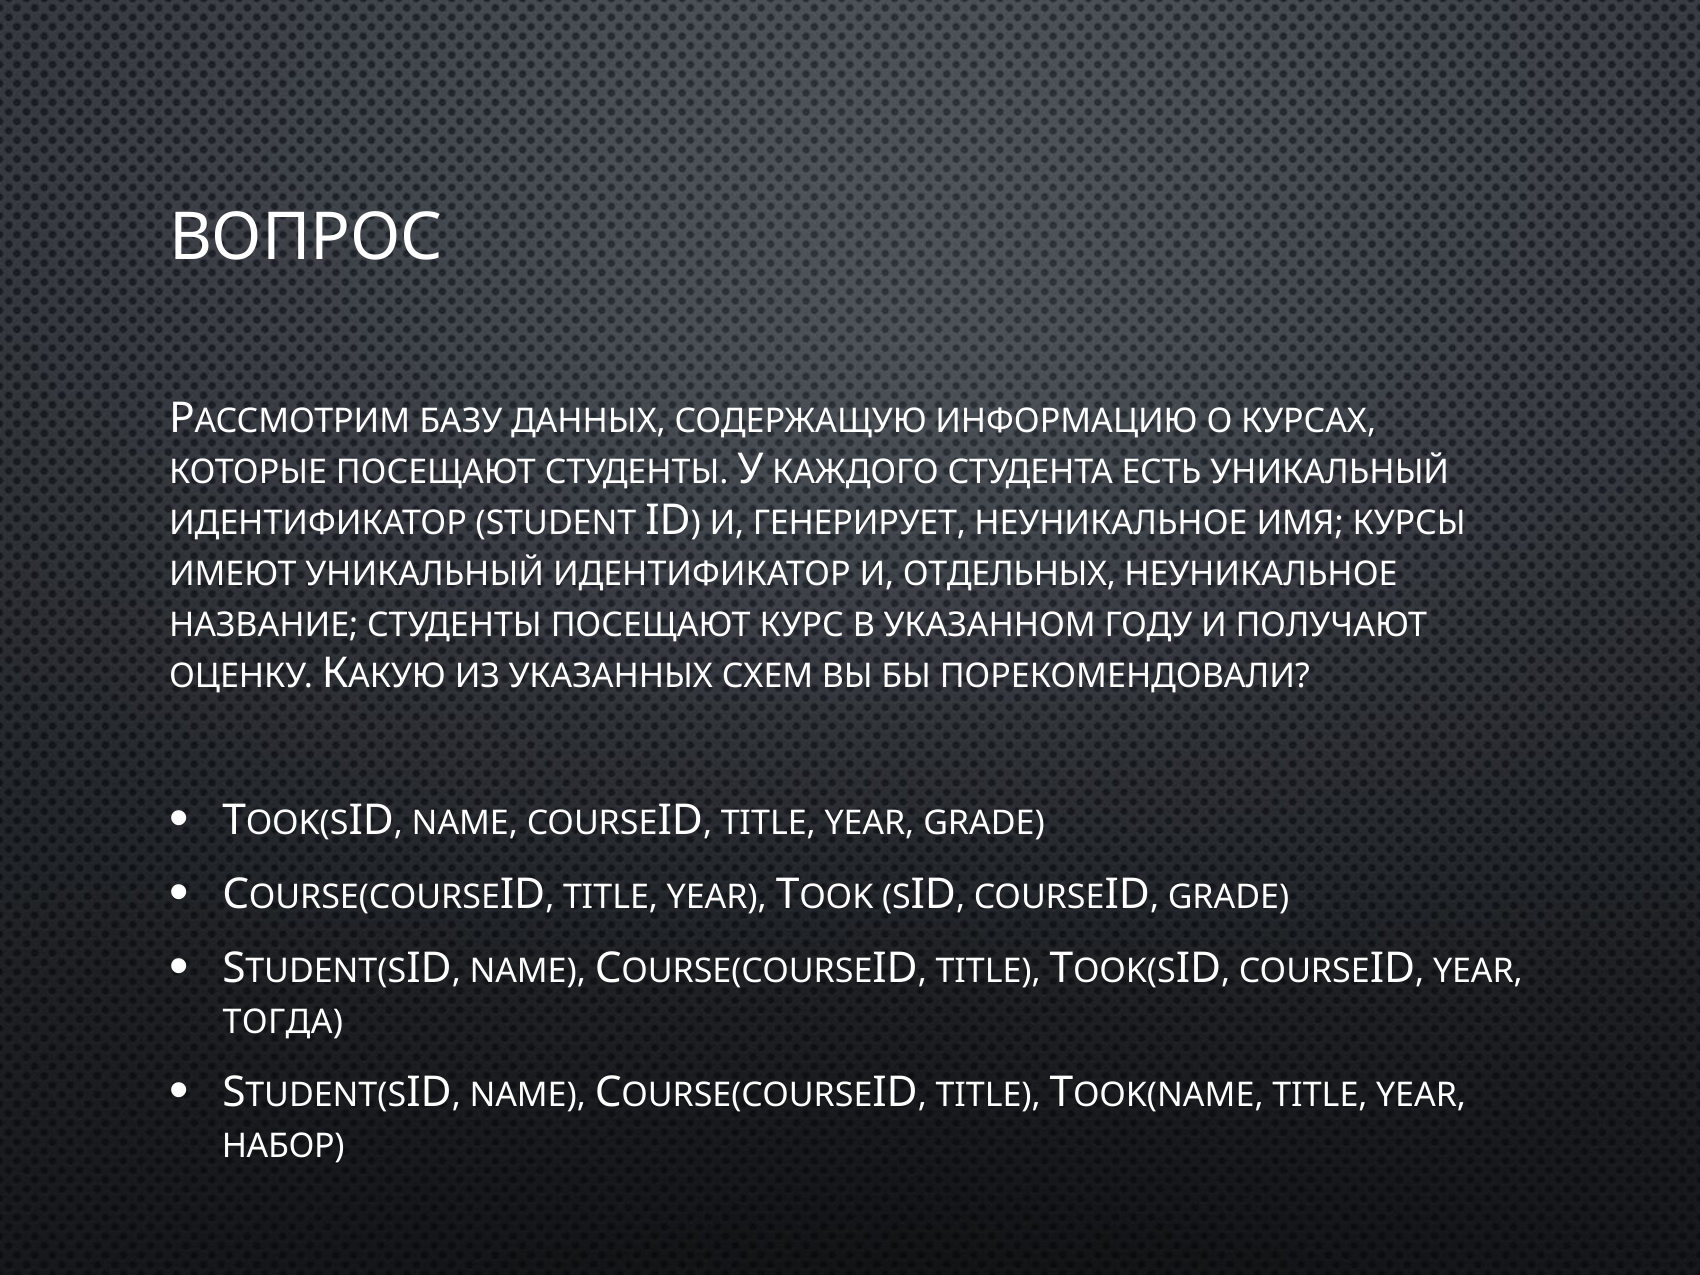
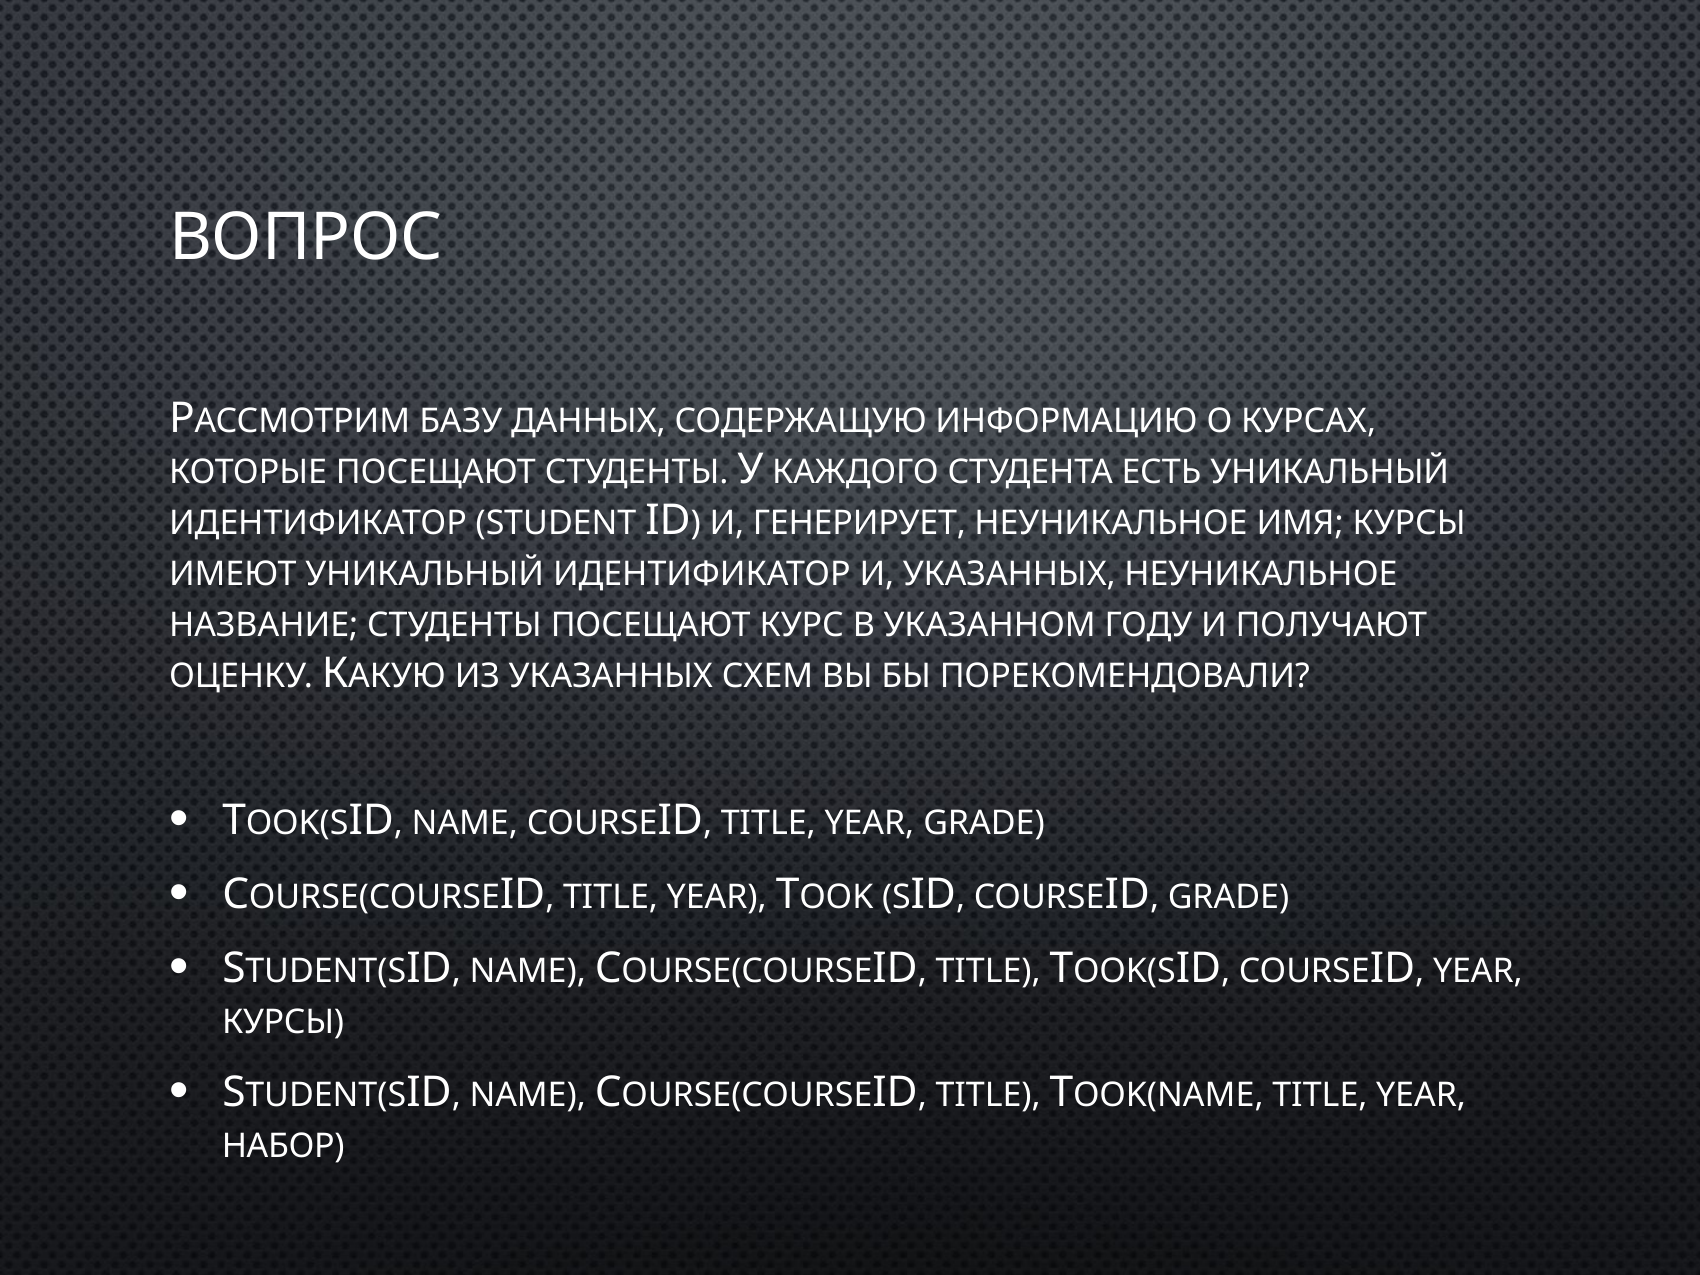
И ОТДЕЛЬНЫХ: ОТДЕЛЬНЫХ -> УКАЗАННЫХ
ТОГДА at (283, 1022): ТОГДА -> КУРСЫ
